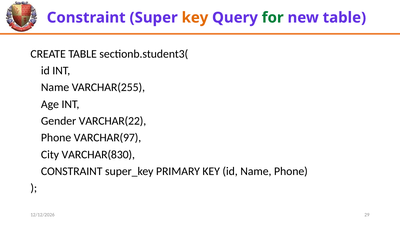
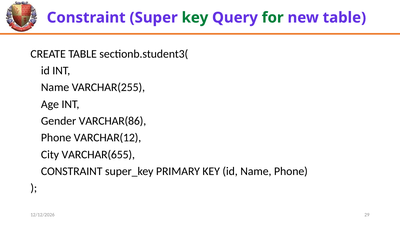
key at (195, 18) colour: orange -> green
VARCHAR(22: VARCHAR(22 -> VARCHAR(86
VARCHAR(97: VARCHAR(97 -> VARCHAR(12
VARCHAR(830: VARCHAR(830 -> VARCHAR(655
